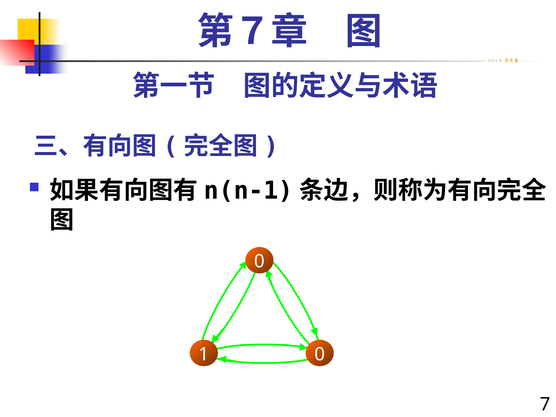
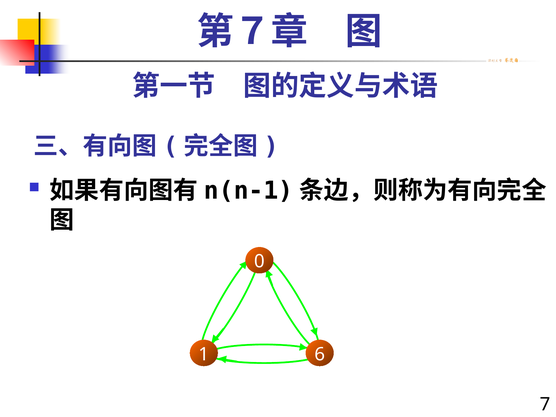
1 0: 0 -> 6
